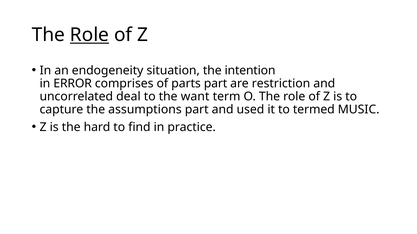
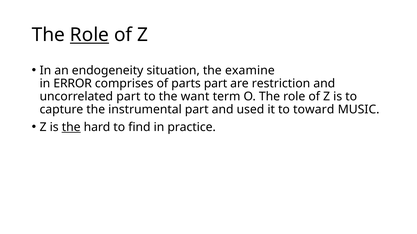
intention: intention -> examine
uncorrelated deal: deal -> part
assumptions: assumptions -> instrumental
termed: termed -> toward
the at (71, 127) underline: none -> present
